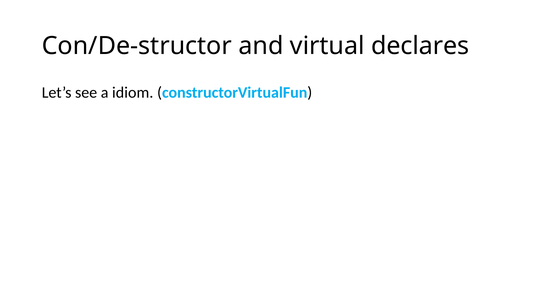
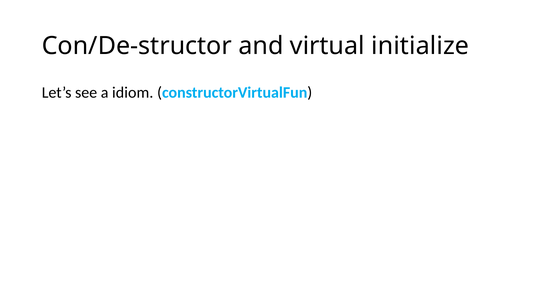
declares: declares -> initialize
